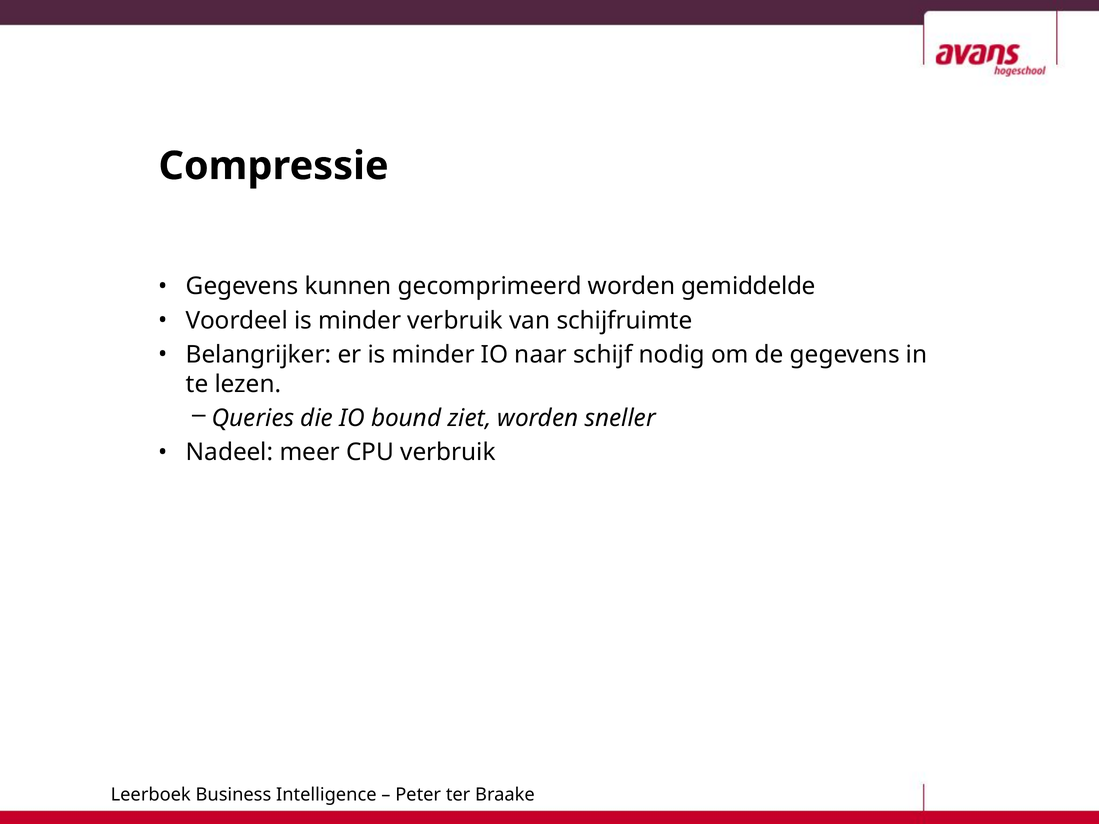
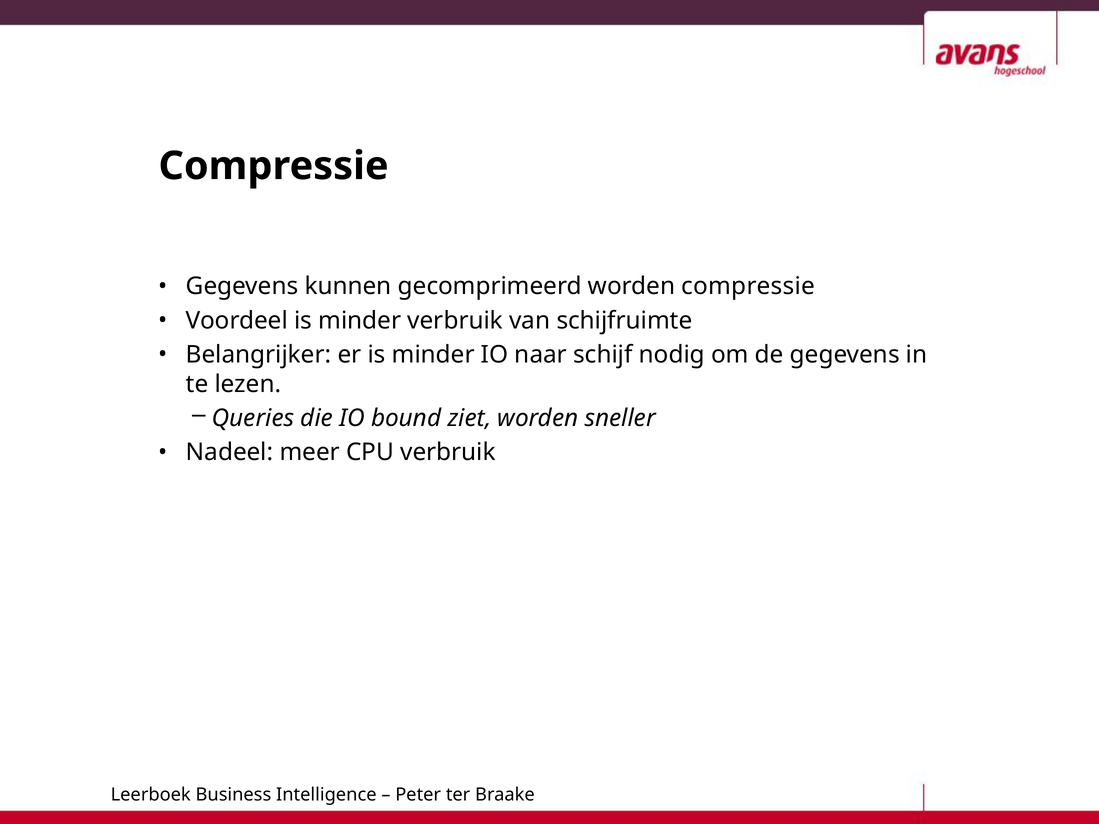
worden gemiddelde: gemiddelde -> compressie
